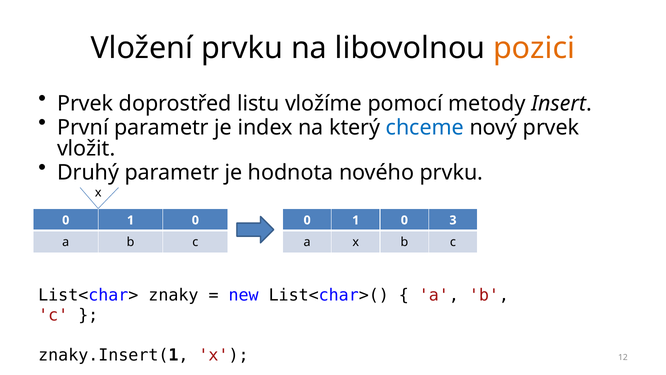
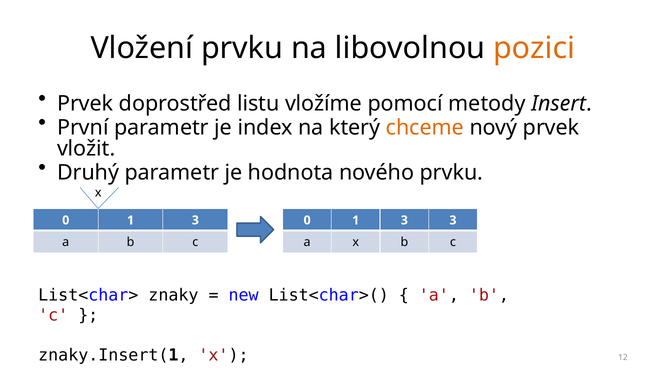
chceme colour: blue -> orange
0 at (195, 220): 0 -> 3
0 at (404, 220): 0 -> 3
